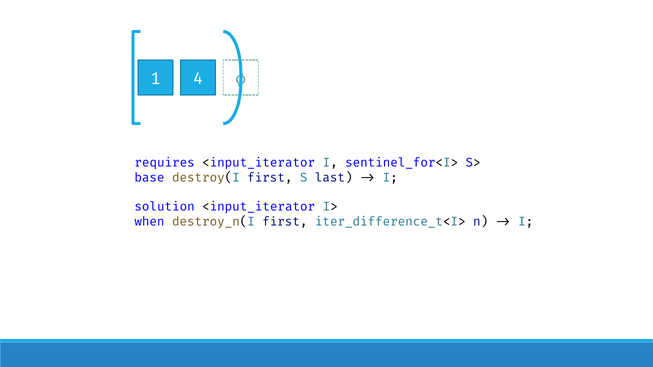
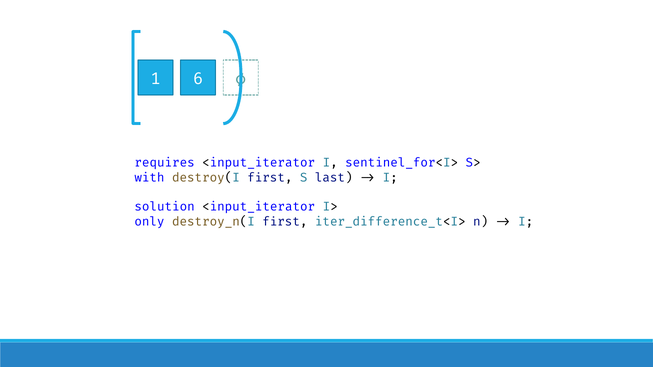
4: 4 -> 6
base: base -> with
when: when -> only
